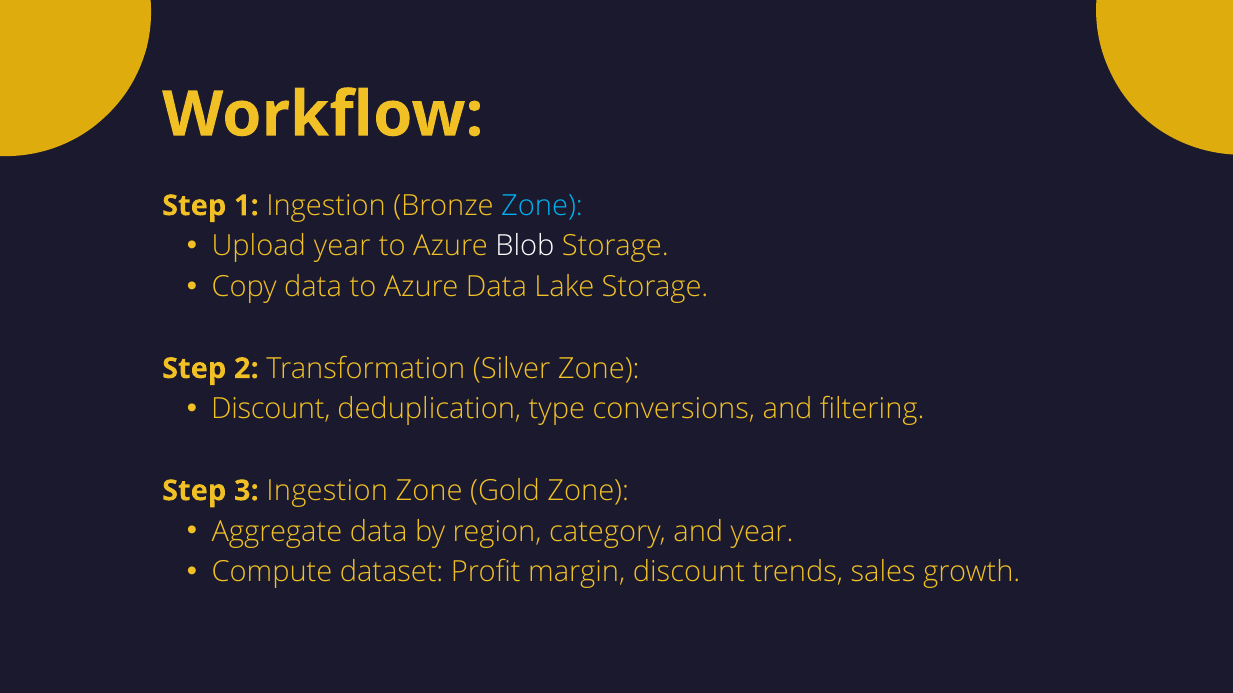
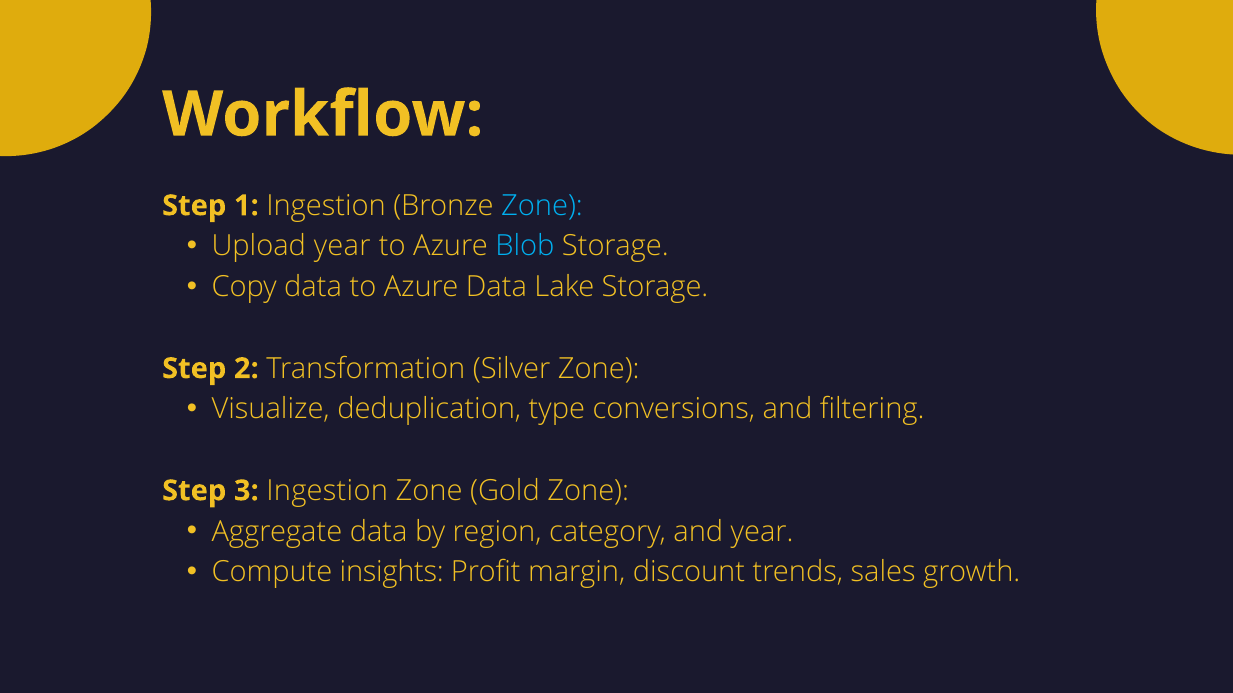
Blob colour: white -> light blue
Discount at (271, 410): Discount -> Visualize
dataset: dataset -> insights
